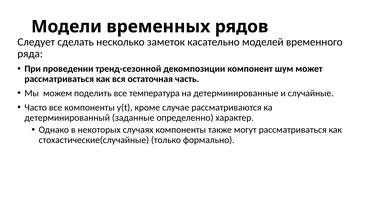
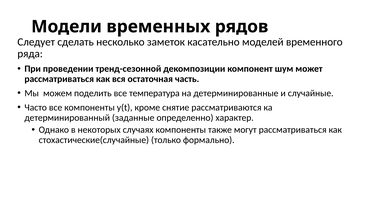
случае: случае -> снятие
